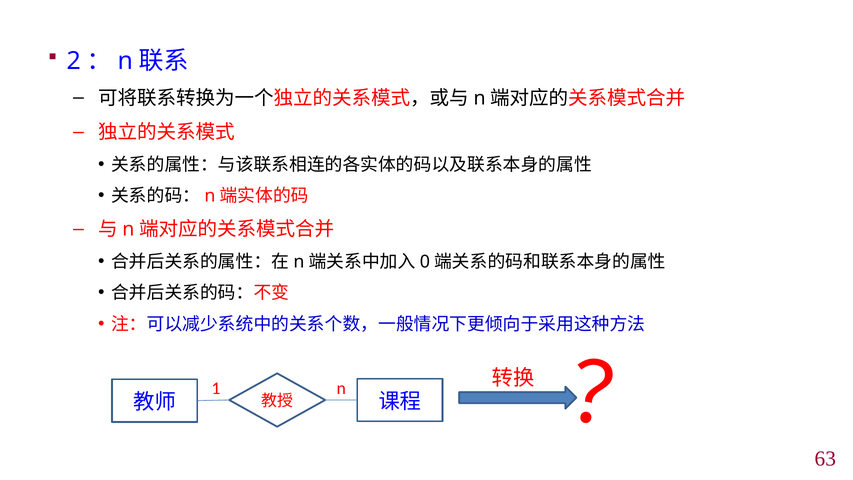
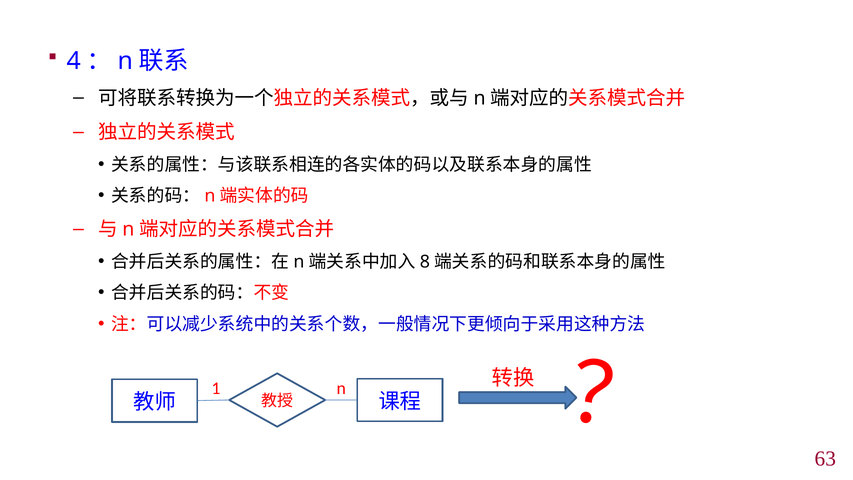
2: 2 -> 4
0: 0 -> 8
